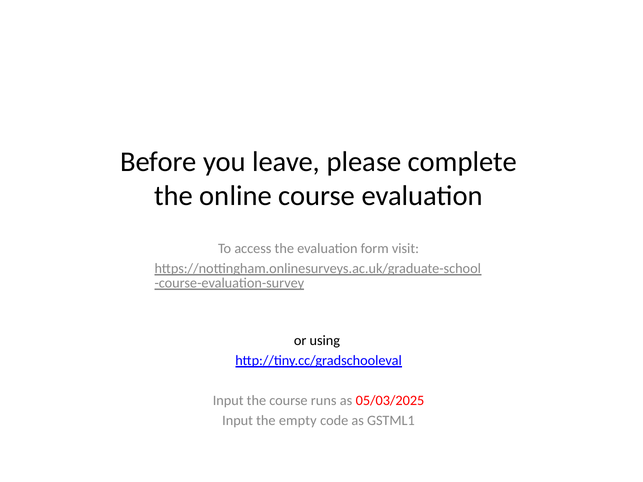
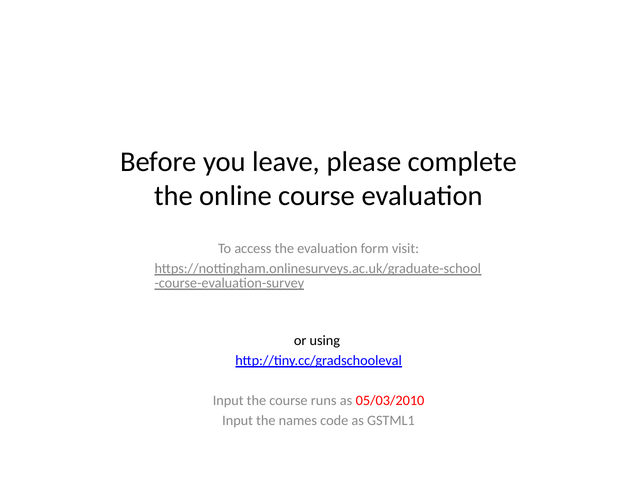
05/03/2025: 05/03/2025 -> 05/03/2010
empty: empty -> names
